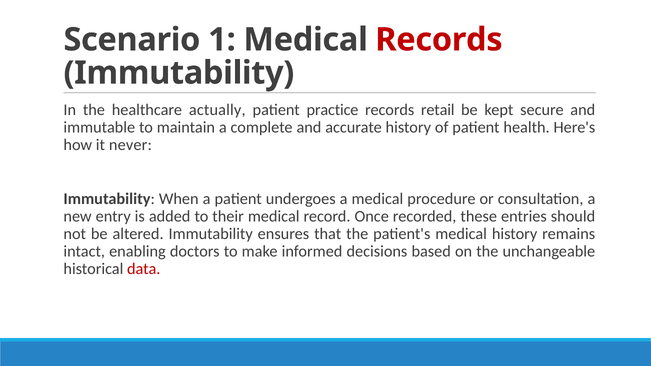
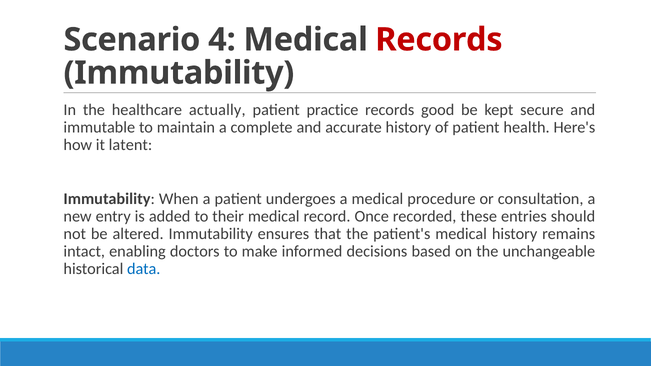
1: 1 -> 4
retail: retail -> good
never: never -> latent
data colour: red -> blue
